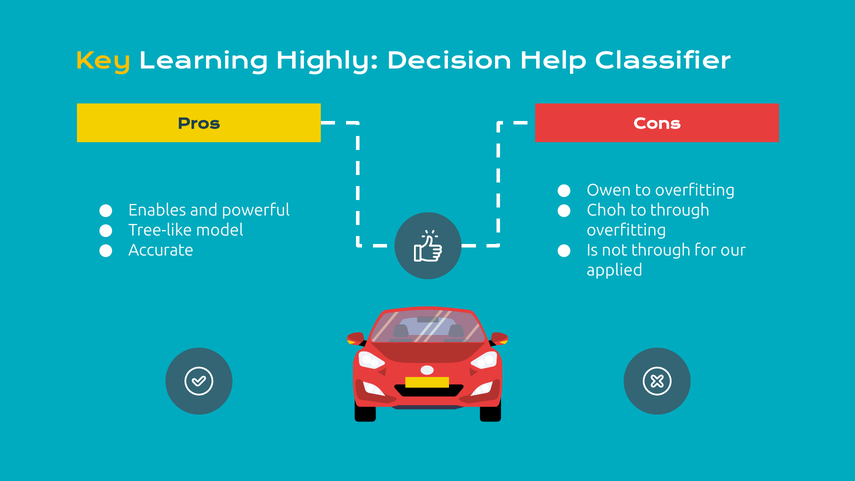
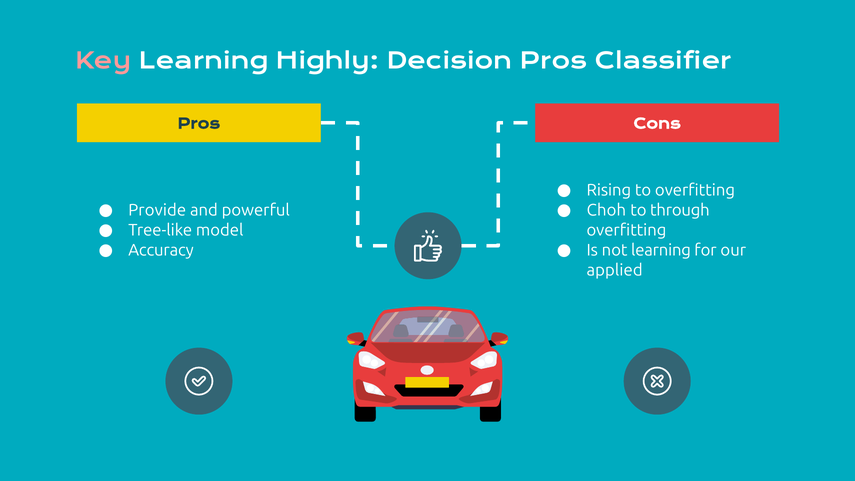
Key colour: yellow -> pink
Decision Help: Help -> Pros
Owen: Owen -> Rising
Enables: Enables -> Provide
Accurate: Accurate -> Accuracy
not through: through -> learning
